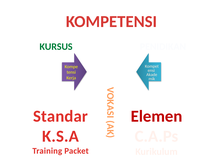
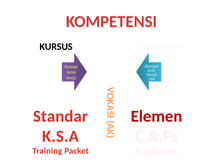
KURSUS colour: green -> black
